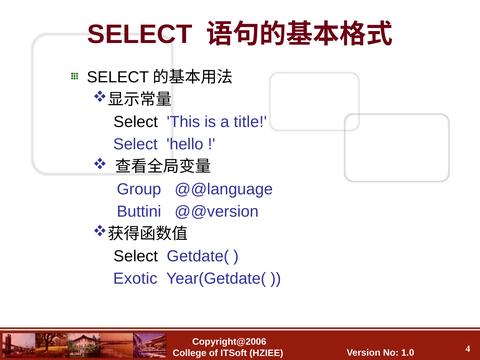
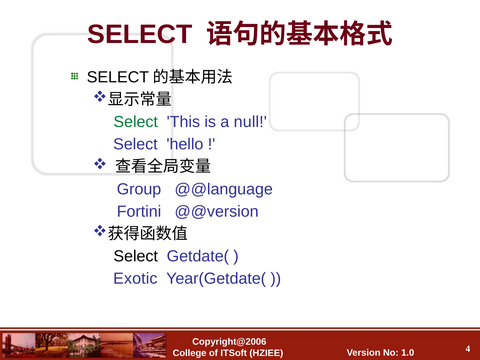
Select at (136, 122) colour: black -> green
title: title -> null
Buttini: Buttini -> Fortini
